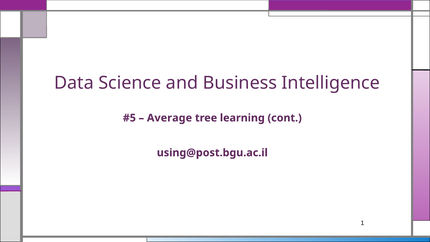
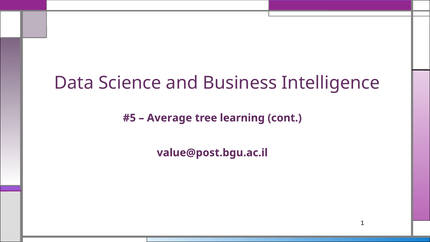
using@post.bgu.ac.il: using@post.bgu.ac.il -> value@post.bgu.ac.il
